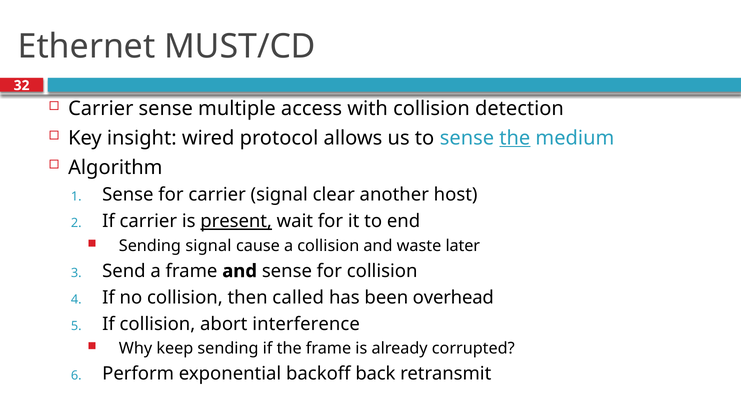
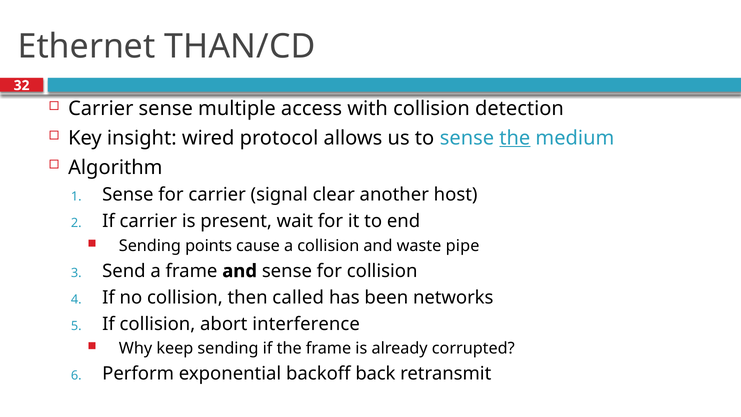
MUST/CD: MUST/CD -> THAN/CD
present underline: present -> none
Sending signal: signal -> points
later: later -> pipe
overhead: overhead -> networks
